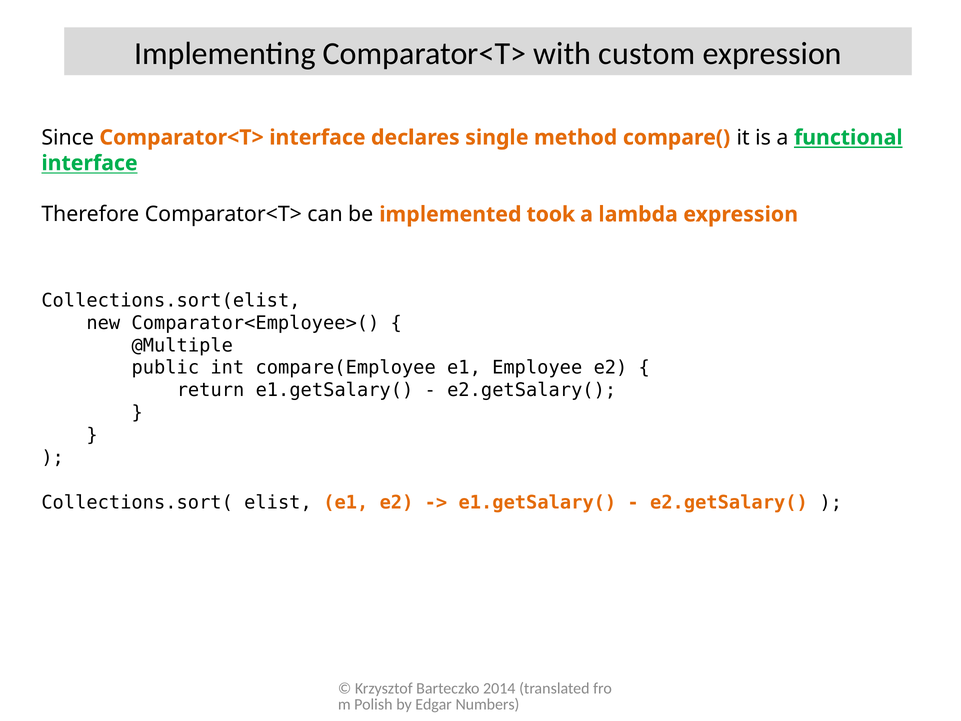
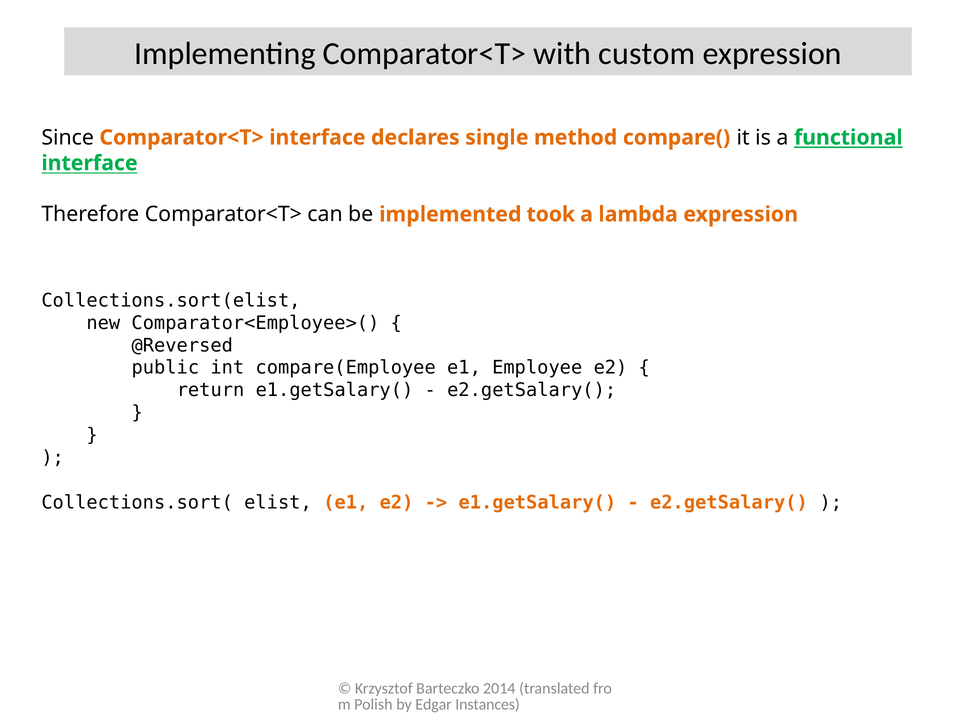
@Multiple: @Multiple -> @Reversed
Numbers: Numbers -> Instances
